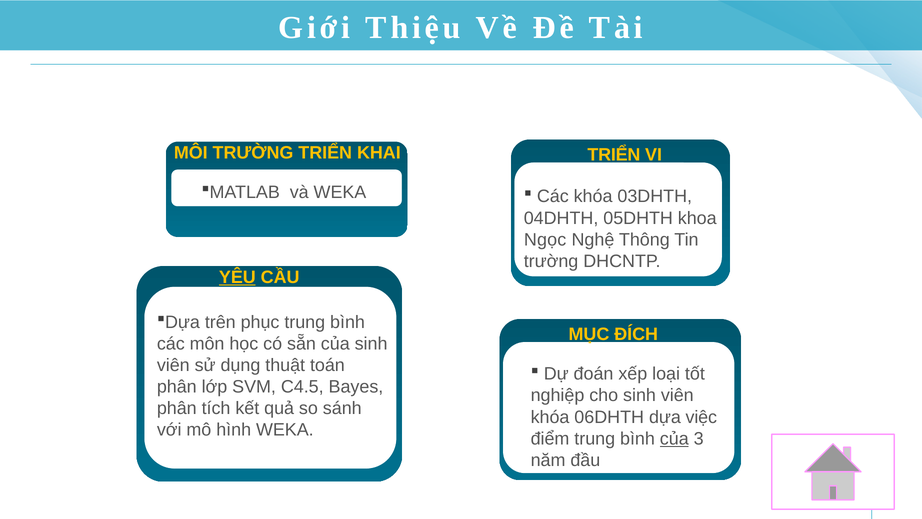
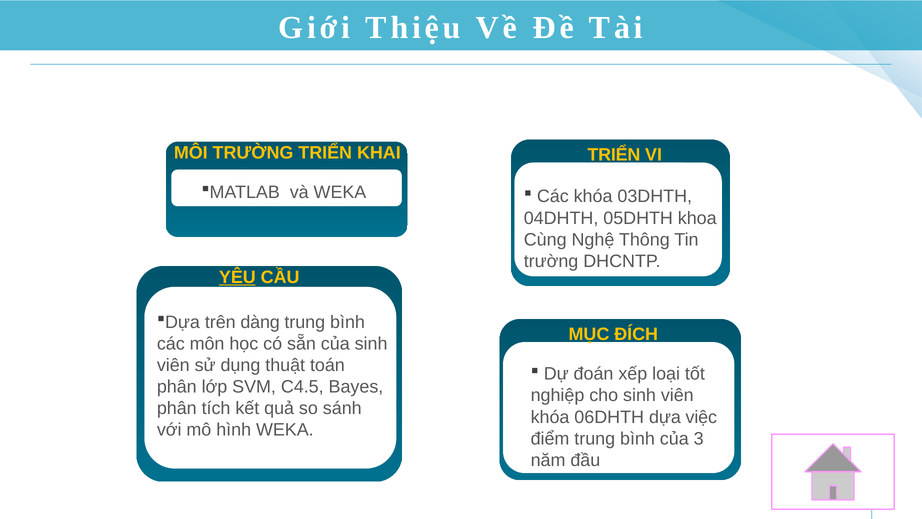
Ngọc: Ngọc -> Cùng
phục: phục -> dàng
của at (674, 438) underline: present -> none
